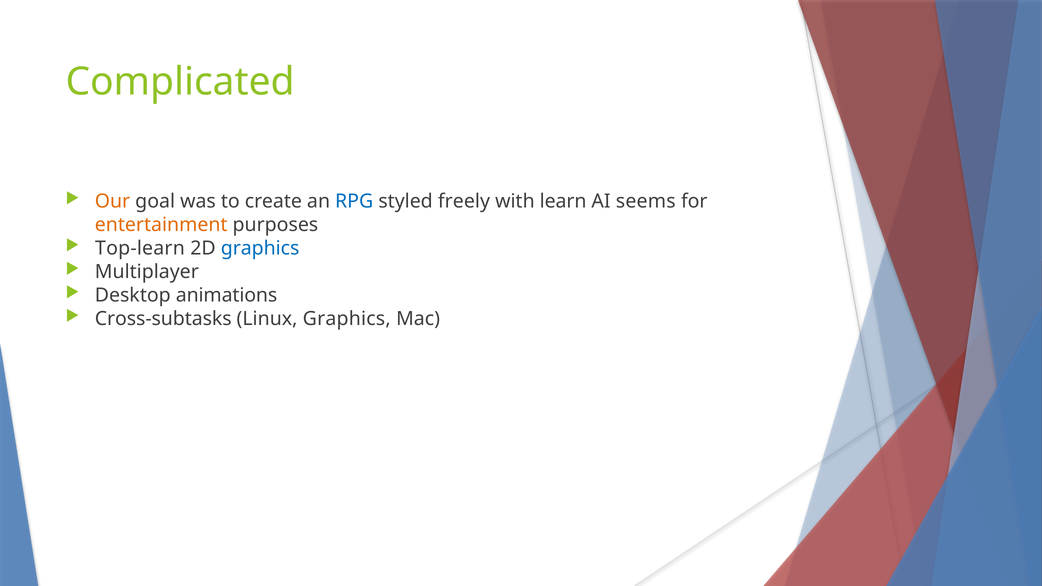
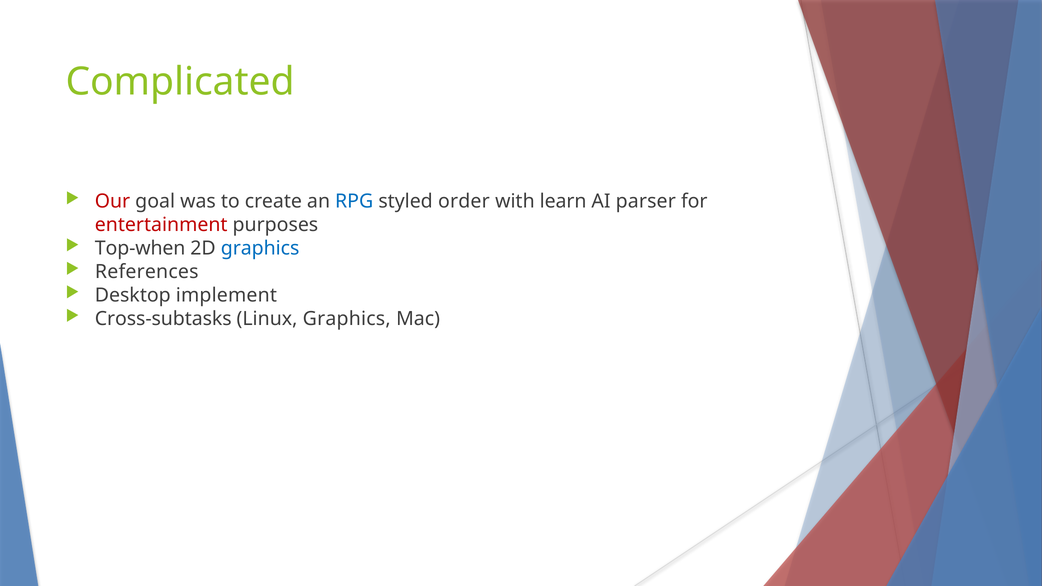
Our colour: orange -> red
freely: freely -> order
seems: seems -> parser
entertainment colour: orange -> red
Top-learn: Top-learn -> Top-when
Multiplayer: Multiplayer -> References
animations: animations -> implement
